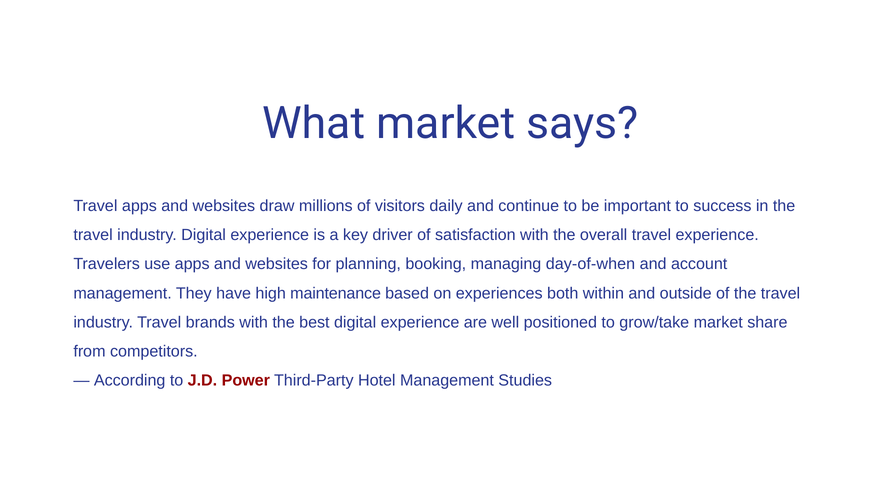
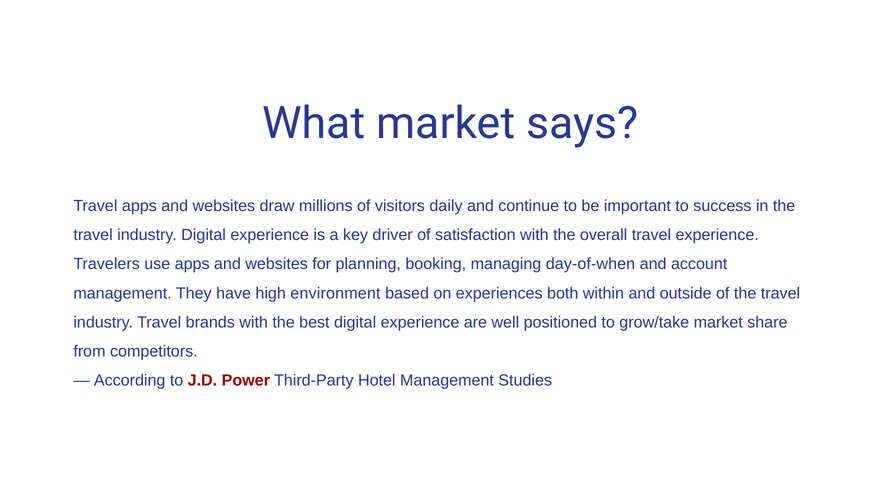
maintenance: maintenance -> environment
